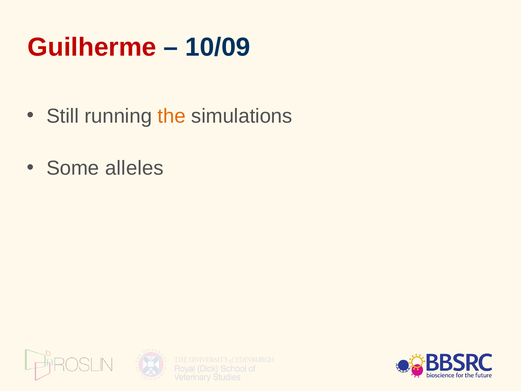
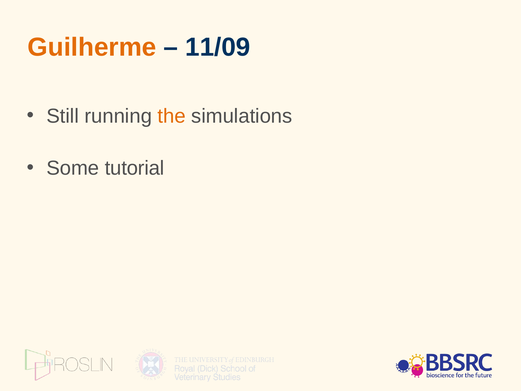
Guilherme colour: red -> orange
10/09: 10/09 -> 11/09
alleles: alleles -> tutorial
